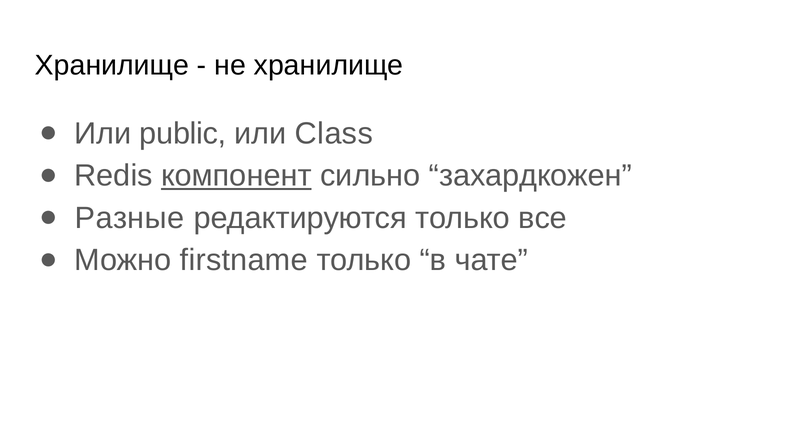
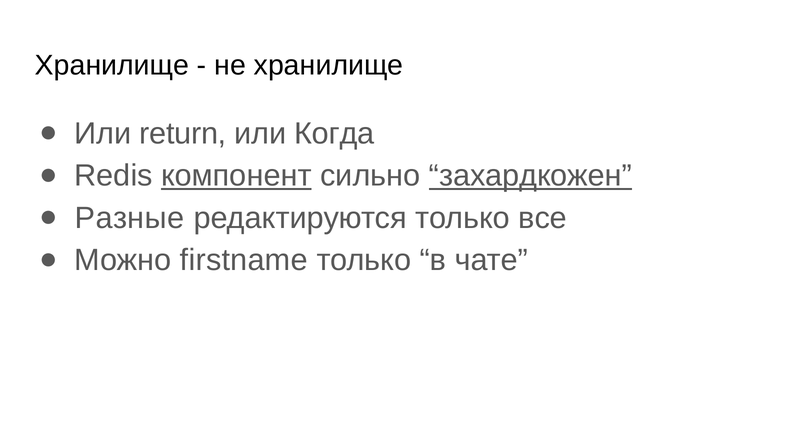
public: public -> return
Class: Class -> Когда
захардкожен underline: none -> present
